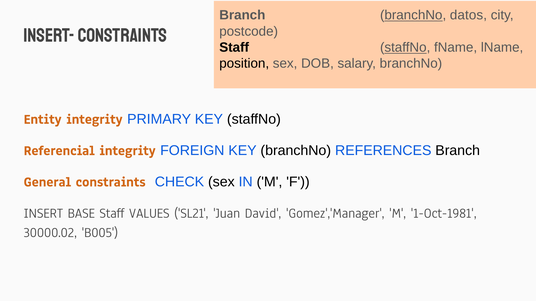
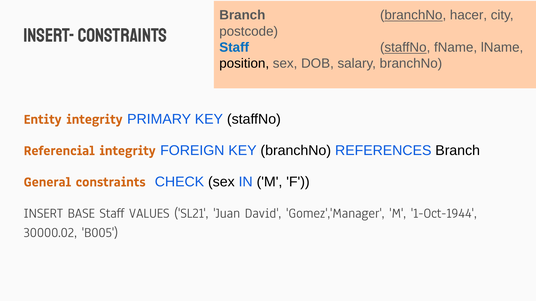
datos: datos -> hacer
Staff at (234, 47) colour: black -> blue
1-Oct-1981: 1-Oct-1981 -> 1-Oct-1944
